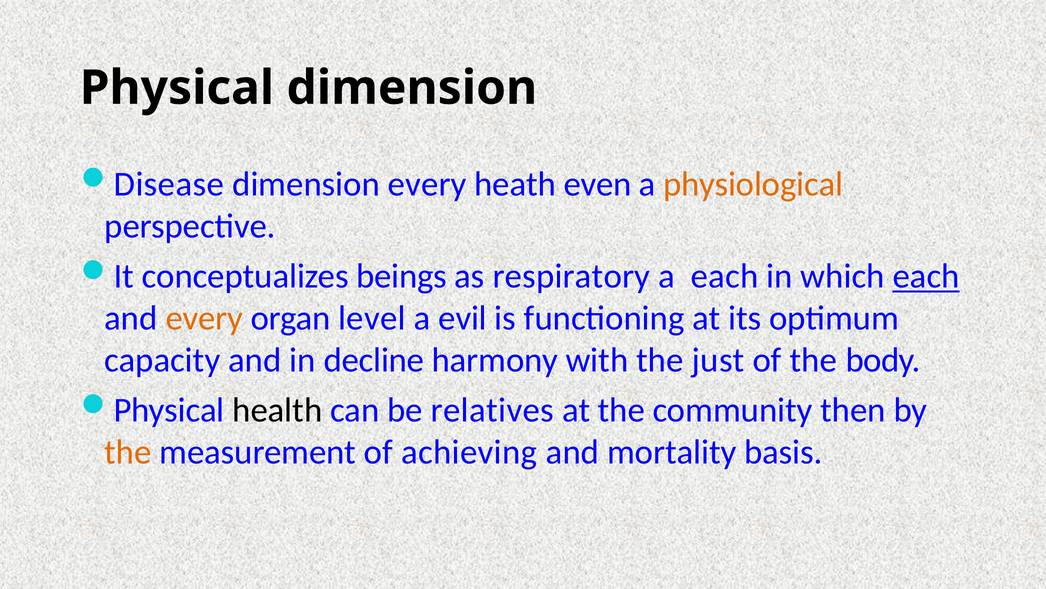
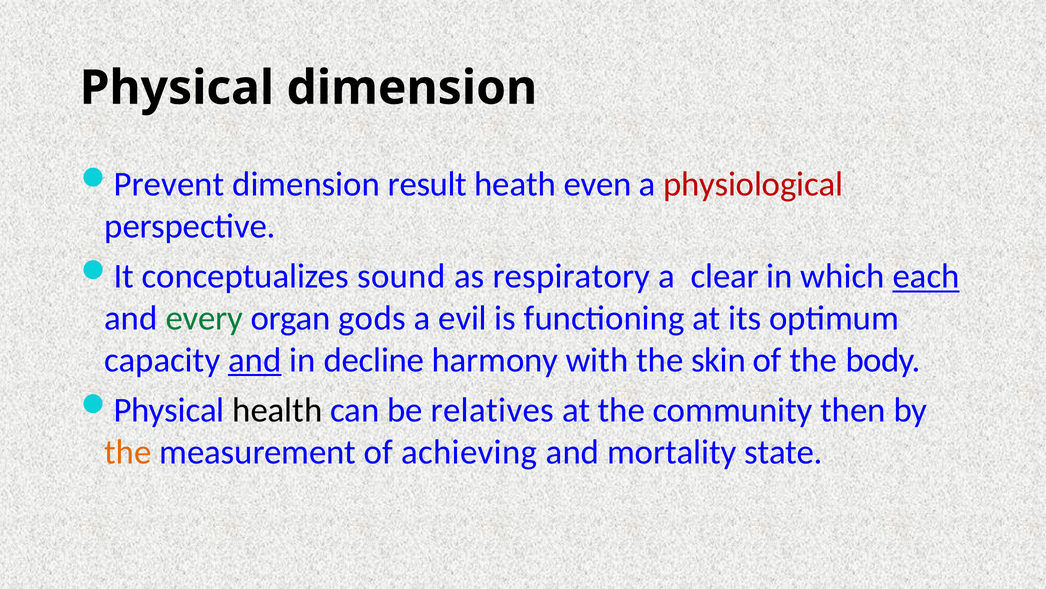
Disease: Disease -> Prevent
dimension every: every -> result
physiological colour: orange -> red
beings: beings -> sound
a each: each -> clear
every at (204, 318) colour: orange -> green
level: level -> gods
and at (255, 360) underline: none -> present
just: just -> skin
basis: basis -> state
